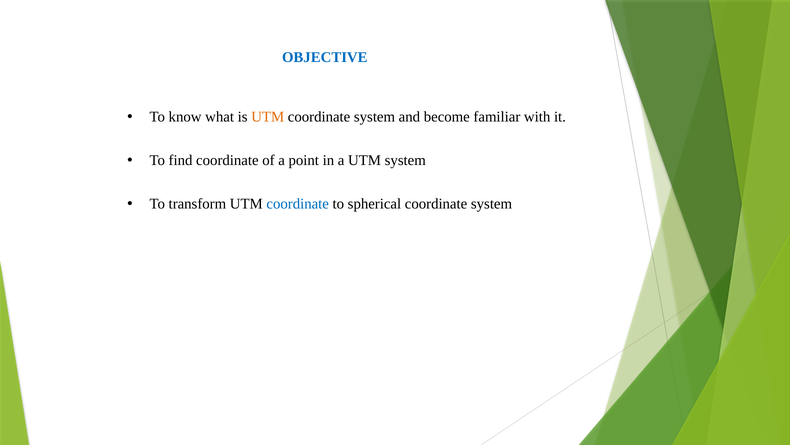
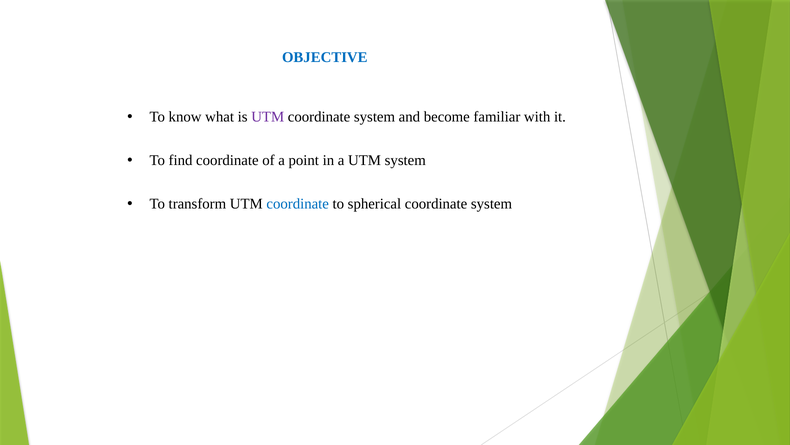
UTM at (268, 117) colour: orange -> purple
